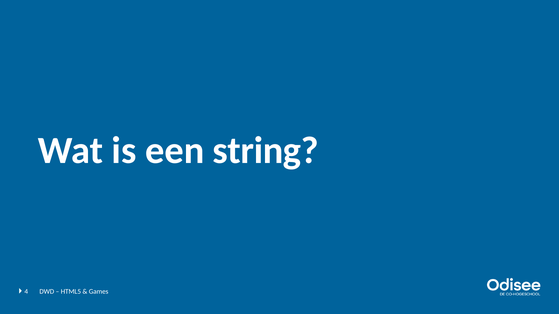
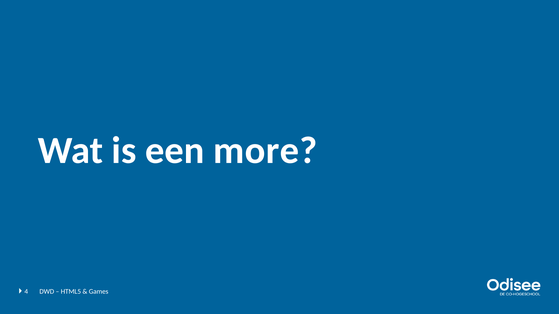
string: string -> more
